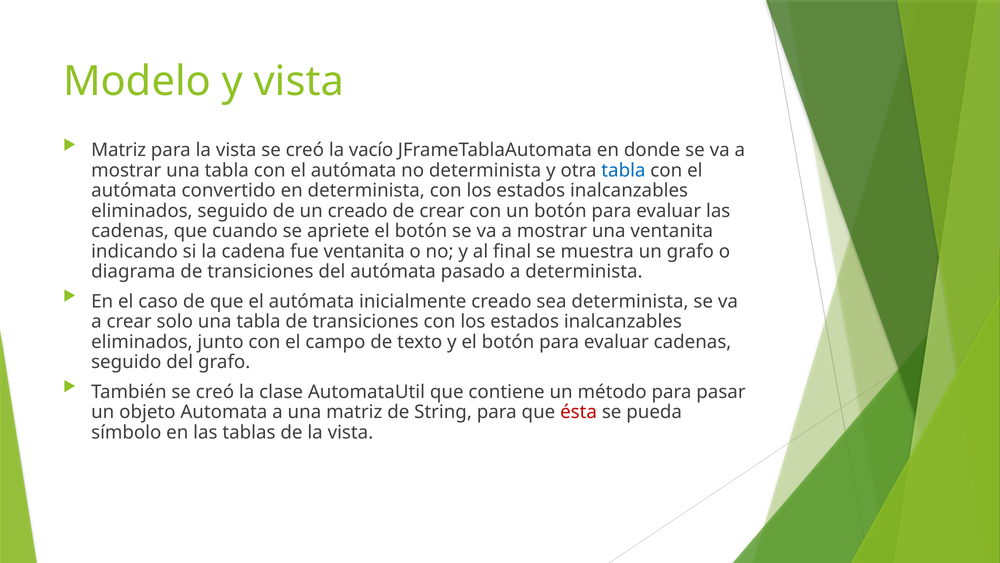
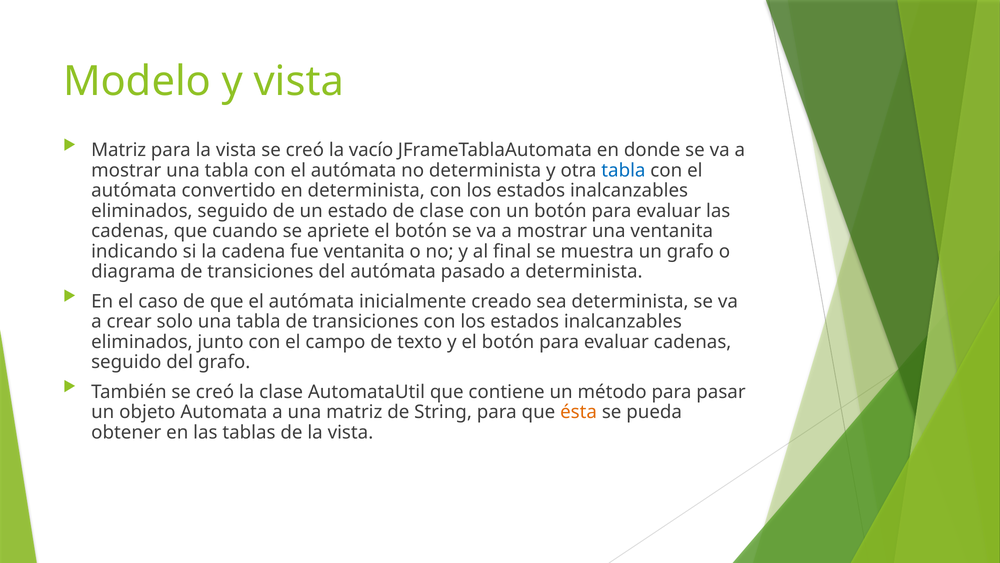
un creado: creado -> estado
de crear: crear -> clase
ésta colour: red -> orange
símbolo: símbolo -> obtener
